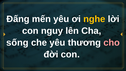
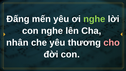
nghe at (94, 19) colour: yellow -> light green
con nguy: nguy -> nghe
sống: sống -> nhân
